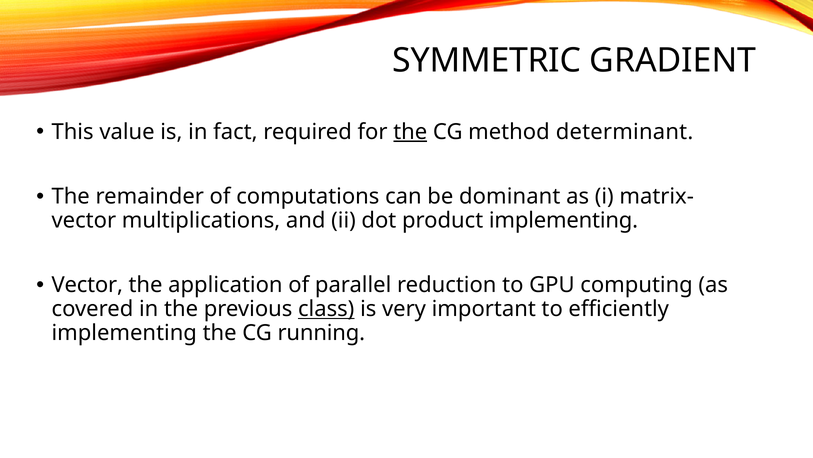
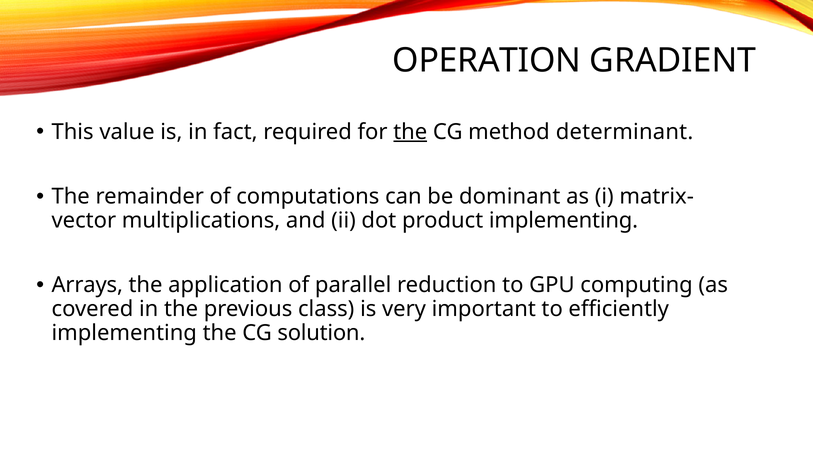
SYMMETRIC: SYMMETRIC -> OPERATION
Vector at (87, 285): Vector -> Arrays
class underline: present -> none
running: running -> solution
